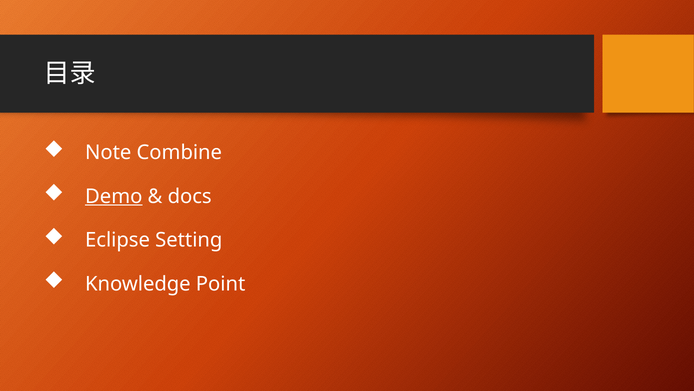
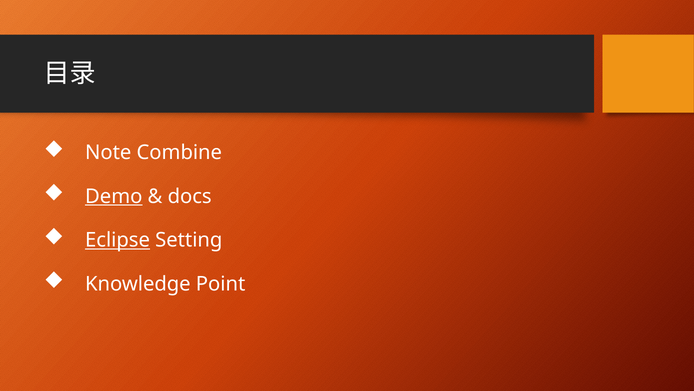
Eclipse underline: none -> present
